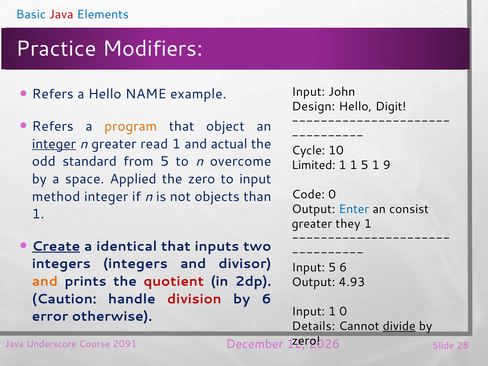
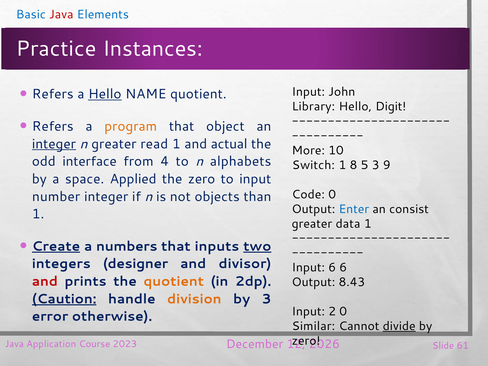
Modifiers: Modifiers -> Instances
Hello at (105, 94) underline: none -> present
NAME example: example -> quotient
Design: Design -> Library
Cycle: Cycle -> More
standard: standard -> interface
from 5: 5 -> 4
overcome: overcome -> alphabets
Limited: Limited -> Switch
1 1: 1 -> 8
5 1: 1 -> 3
method: method -> number
they: they -> data
identical: identical -> numbers
two underline: none -> present
integers integers: integers -> designer
Input 5: 5 -> 6
and at (45, 281) colour: orange -> red
quotient at (174, 281) colour: red -> orange
4.93: 4.93 -> 8.43
Caution underline: none -> present
division colour: red -> orange
by 6: 6 -> 3
Input 1: 1 -> 2
Details: Details -> Similar
Underscore: Underscore -> Application
2091: 2091 -> 2023
28: 28 -> 61
